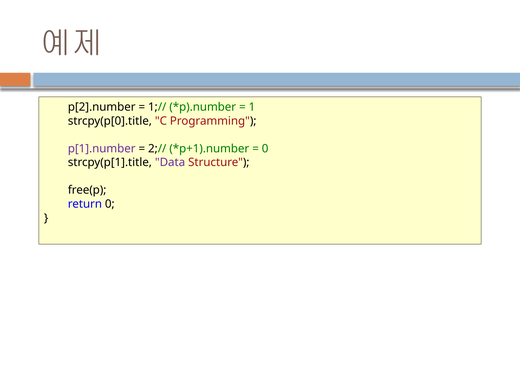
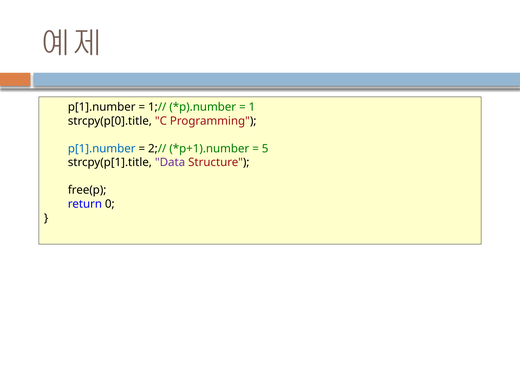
p[2].number at (102, 107): p[2].number -> p[1].number
p[1].number at (102, 149) colour: purple -> blue
0 at (265, 149): 0 -> 5
